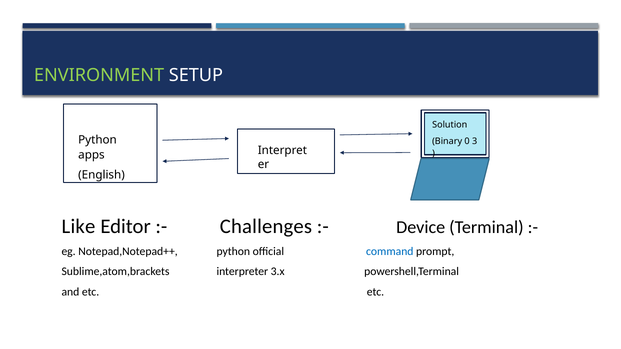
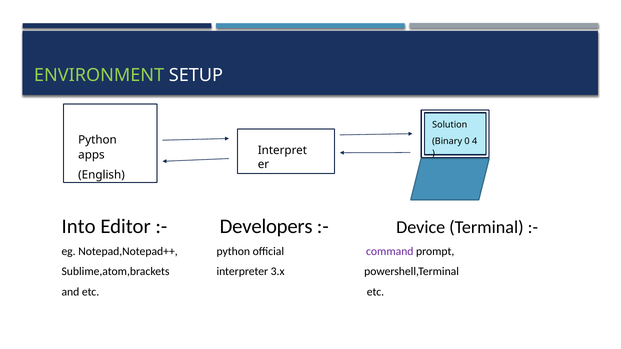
3: 3 -> 4
Like: Like -> Into
Challenges: Challenges -> Developers
command colour: blue -> purple
